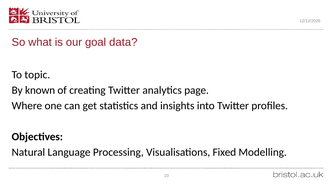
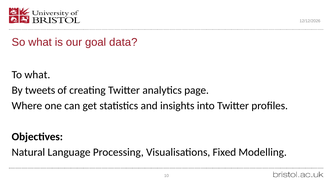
To topic: topic -> what
known: known -> tweets
